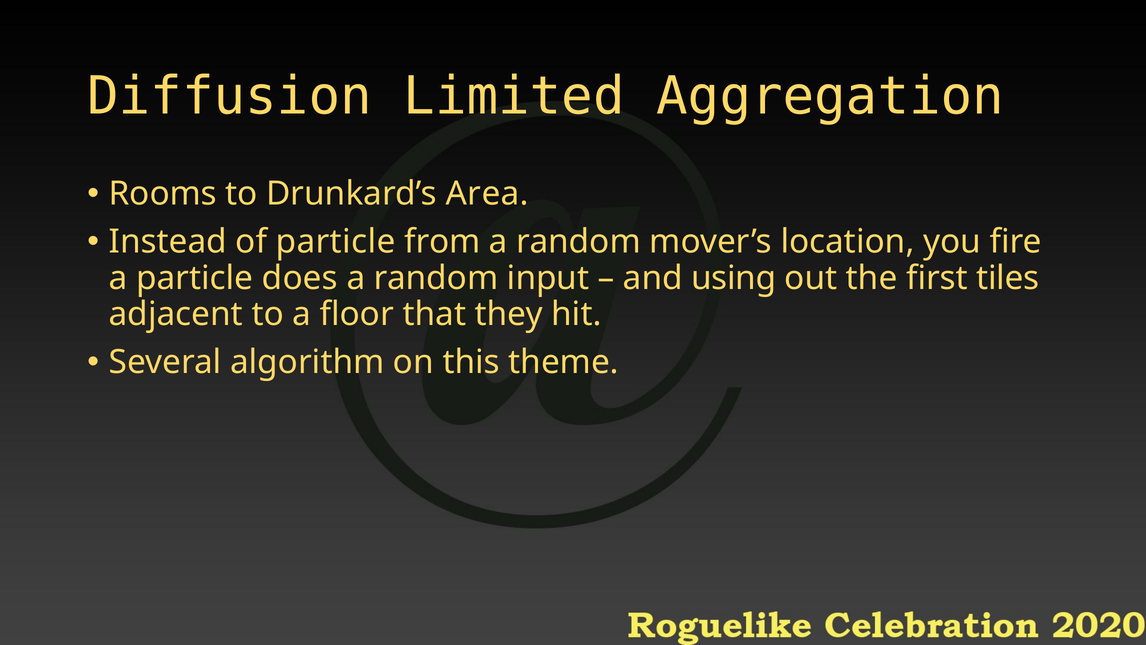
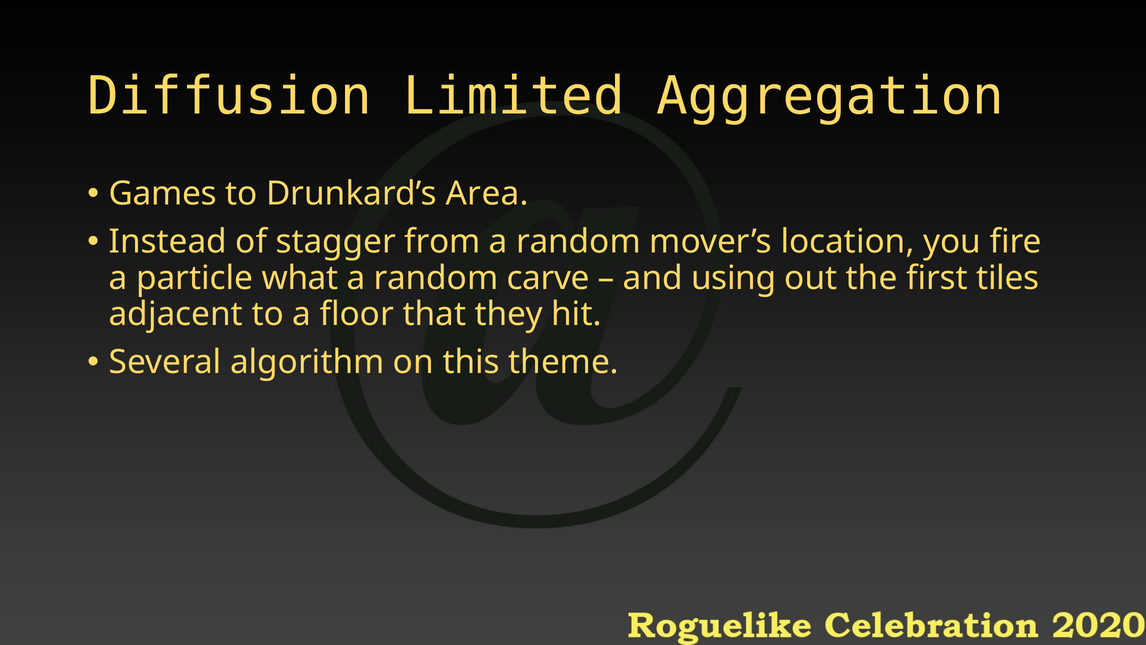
Rooms: Rooms -> Games
of particle: particle -> stagger
does: does -> what
input: input -> carve
